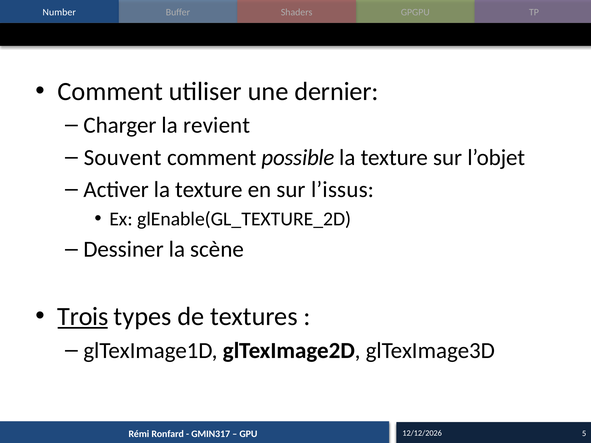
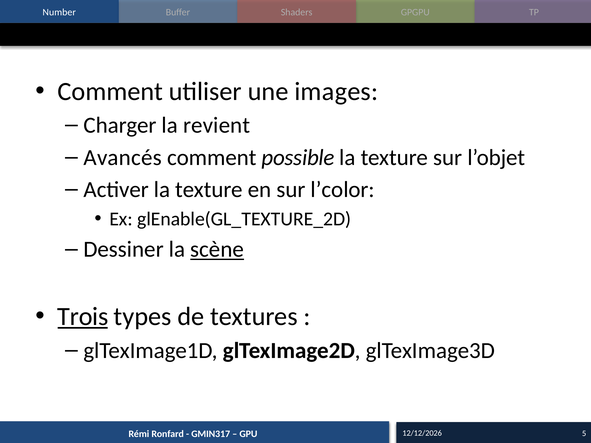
dernier: dernier -> images
Souvent: Souvent -> Avancés
l’issus: l’issus -> l’color
scène underline: none -> present
